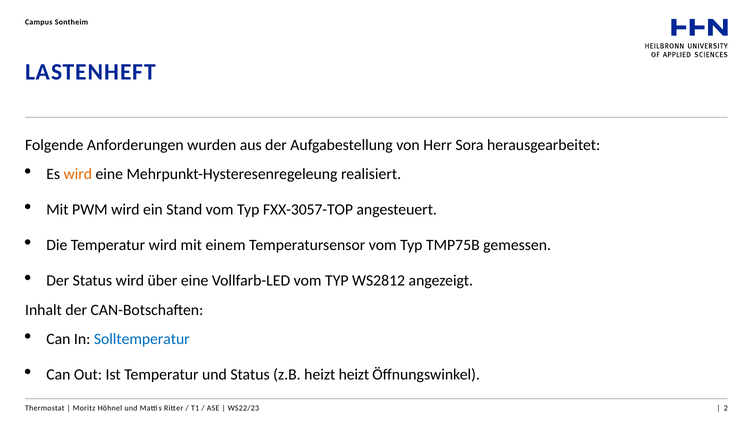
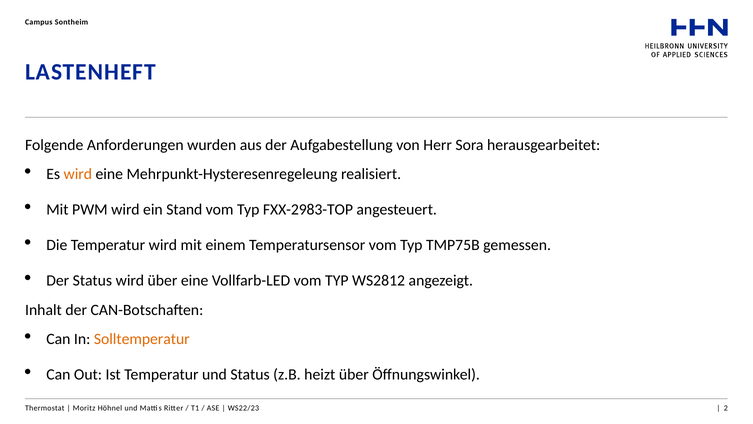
FXX-3057-TOP: FXX-3057-TOP -> FXX-2983-TOP
Solltemperatur colour: blue -> orange
heizt heizt: heizt -> über
